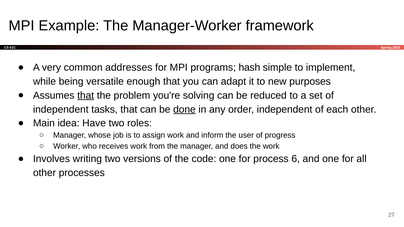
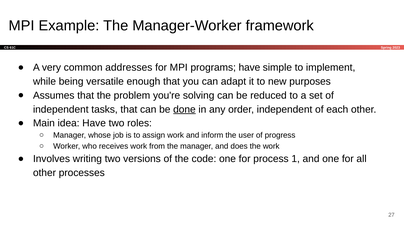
programs hash: hash -> have
that at (86, 96) underline: present -> none
6: 6 -> 1
